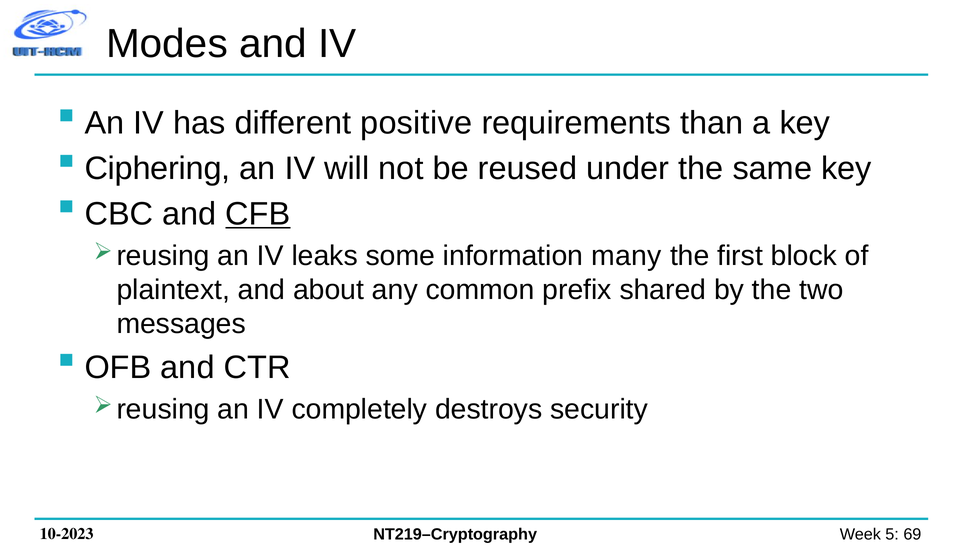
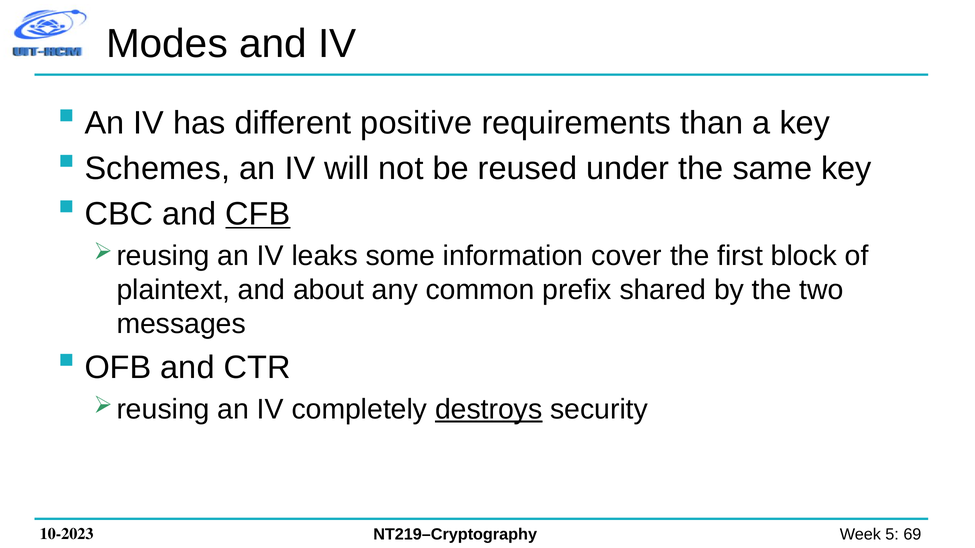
Ciphering: Ciphering -> Schemes
many: many -> cover
destroys underline: none -> present
